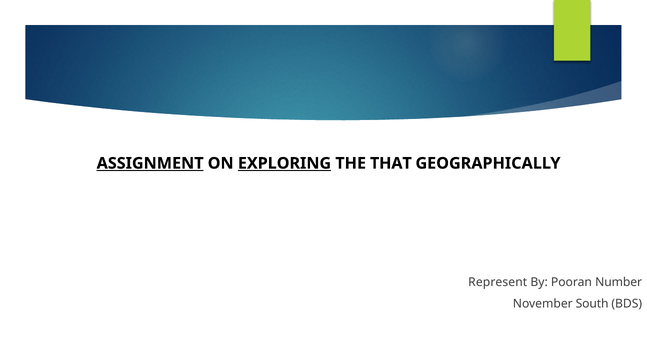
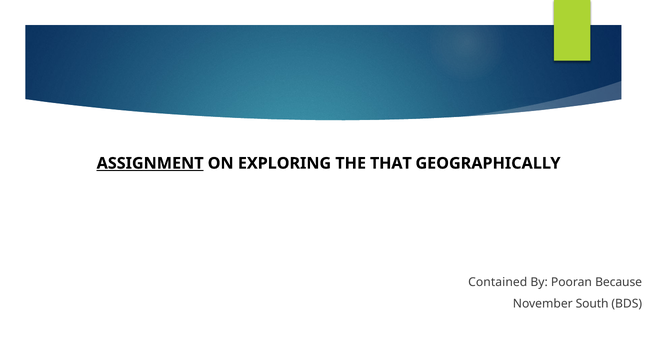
EXPLORING underline: present -> none
Represent: Represent -> Contained
Number: Number -> Because
